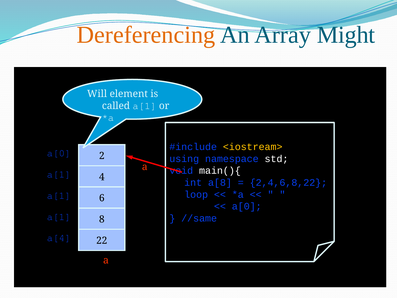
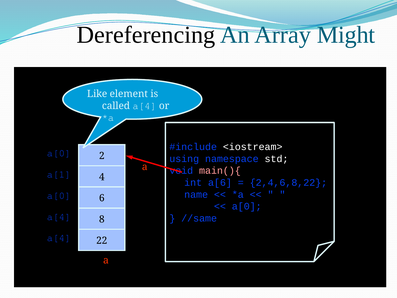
Dereferencing colour: orange -> black
Will: Will -> Like
called a[1: a[1 -> a[4
<iostream> colour: yellow -> white
main(){ colour: white -> pink
a[8: a[8 -> a[6
loop: loop -> name
a[1 at (59, 195): a[1 -> a[0
a[1 at (59, 217): a[1 -> a[4
